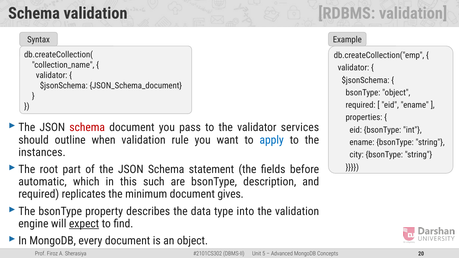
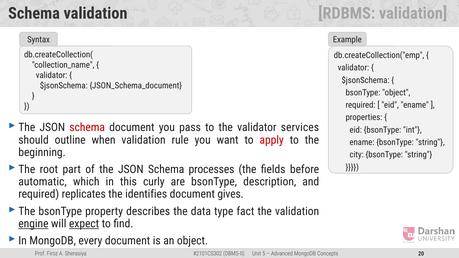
apply colour: blue -> red
instances: instances -> beginning
statement: statement -> processes
such: such -> curly
minimum: minimum -> identifies
into: into -> fact
engine underline: none -> present
